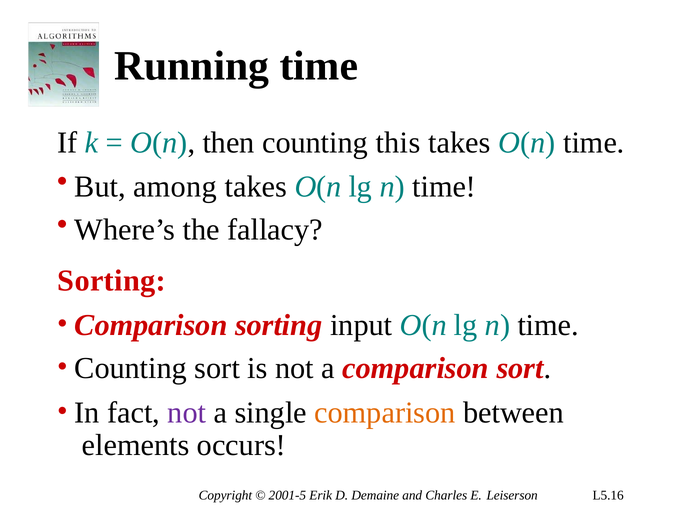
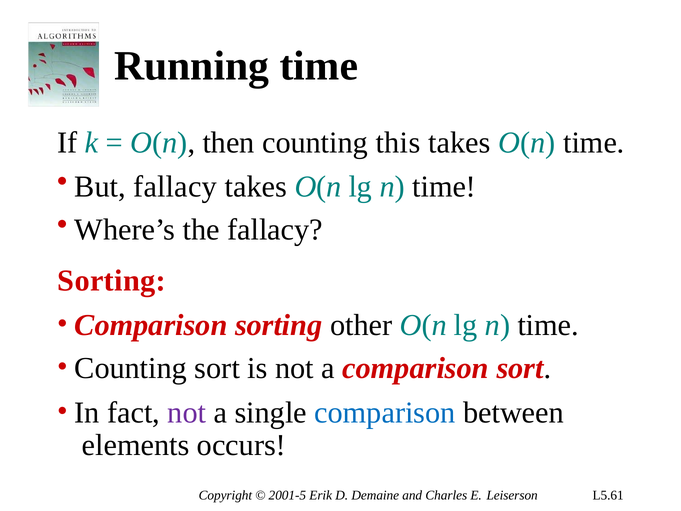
But among: among -> fallacy
input: input -> other
comparison at (385, 412) colour: orange -> blue
L5.16: L5.16 -> L5.61
